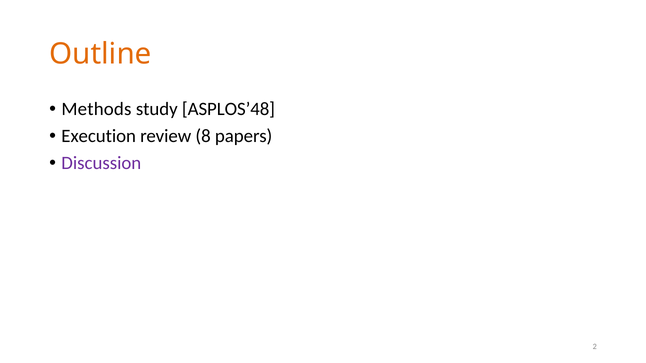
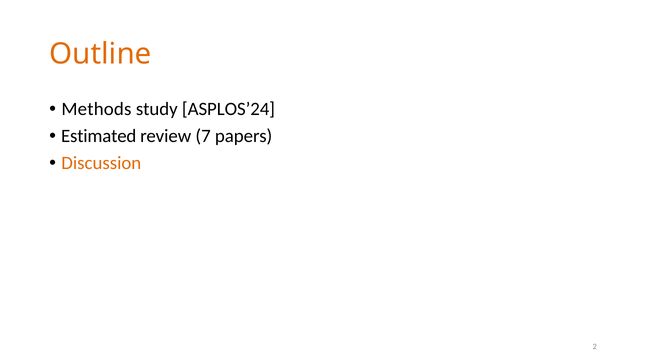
ASPLOS’48: ASPLOS’48 -> ASPLOS’24
Execution: Execution -> Estimated
8: 8 -> 7
Discussion colour: purple -> orange
